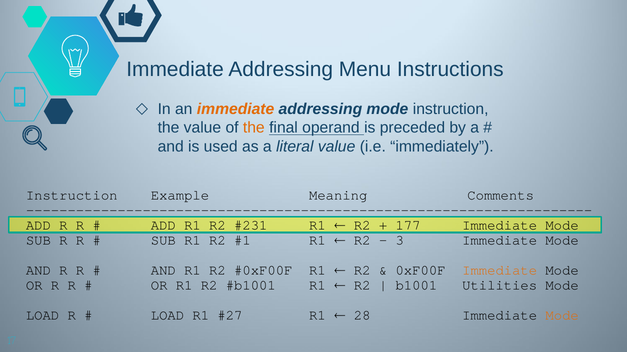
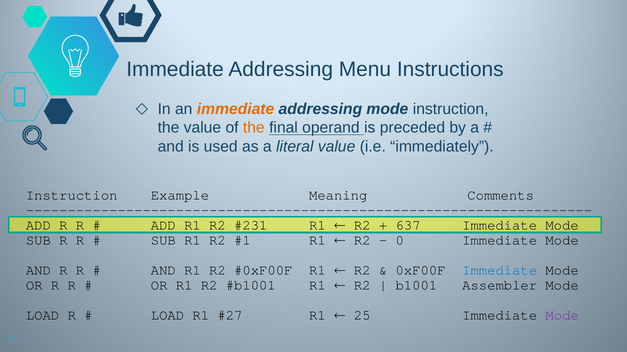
177: 177 -> 637
3: 3 -> 0
Immediate at (500, 271) colour: orange -> blue
Utilities: Utilities -> Assembler
28: 28 -> 25
Mode at (562, 316) colour: orange -> purple
